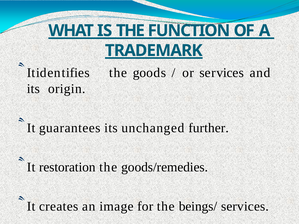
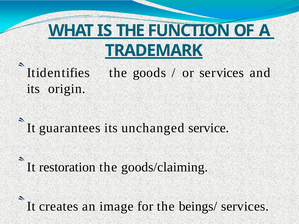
further: further -> service
goods/remedies: goods/remedies -> goods/claiming
